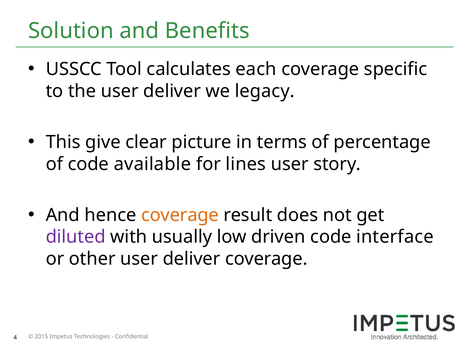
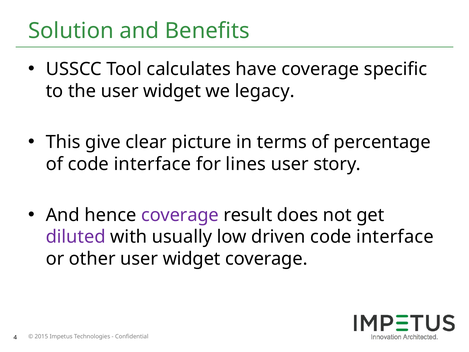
each: each -> have
the user deliver: deliver -> widget
of code available: available -> interface
coverage at (180, 215) colour: orange -> purple
other user deliver: deliver -> widget
